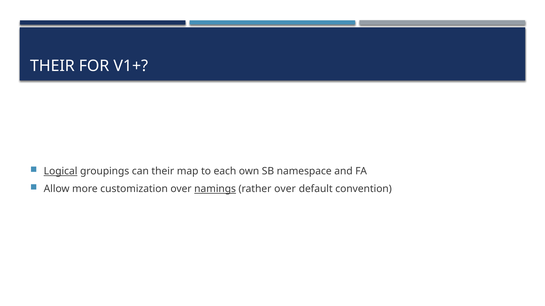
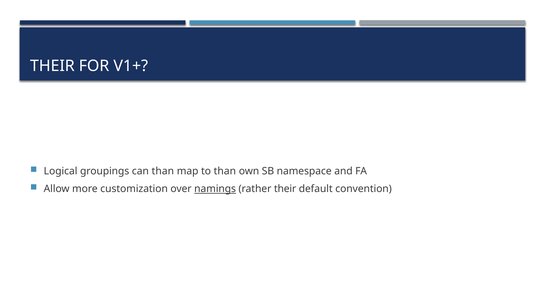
Logical underline: present -> none
can their: their -> than
to each: each -> than
rather over: over -> their
